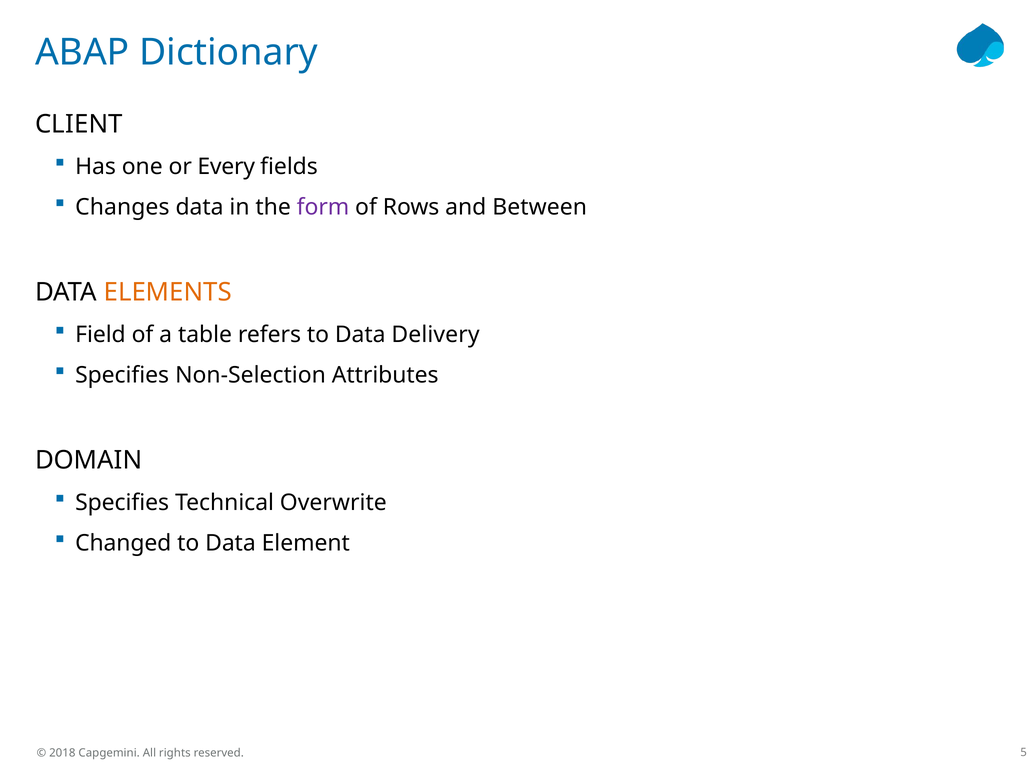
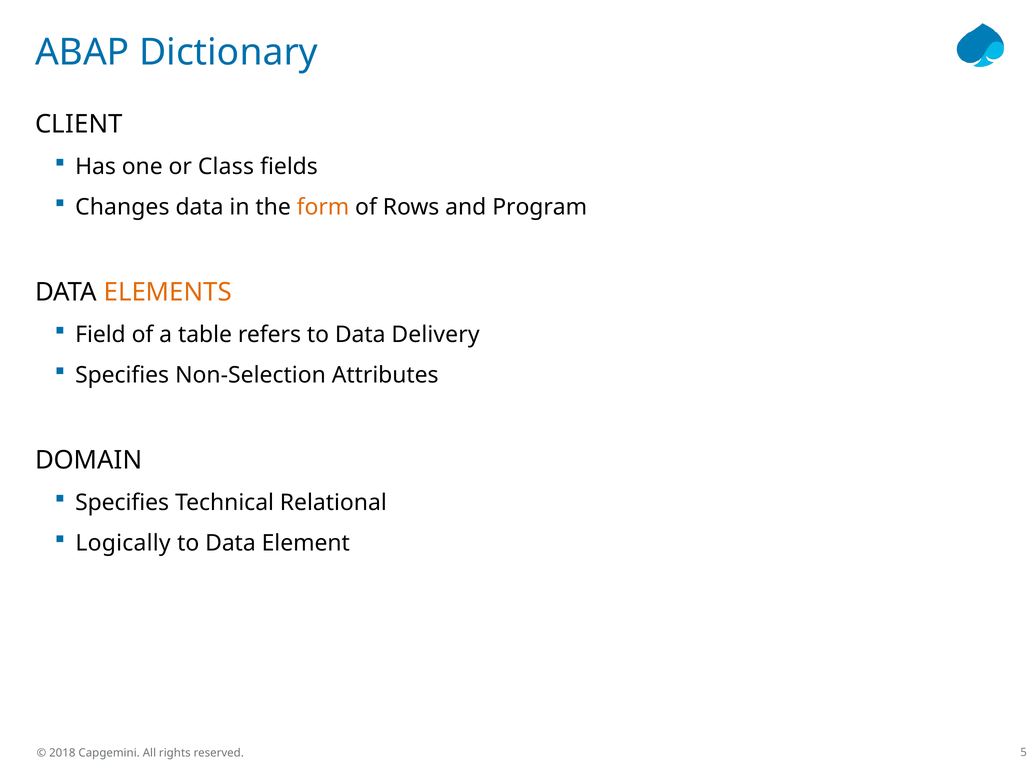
Every: Every -> Class
form colour: purple -> orange
Between: Between -> Program
Overwrite: Overwrite -> Relational
Changed: Changed -> Logically
